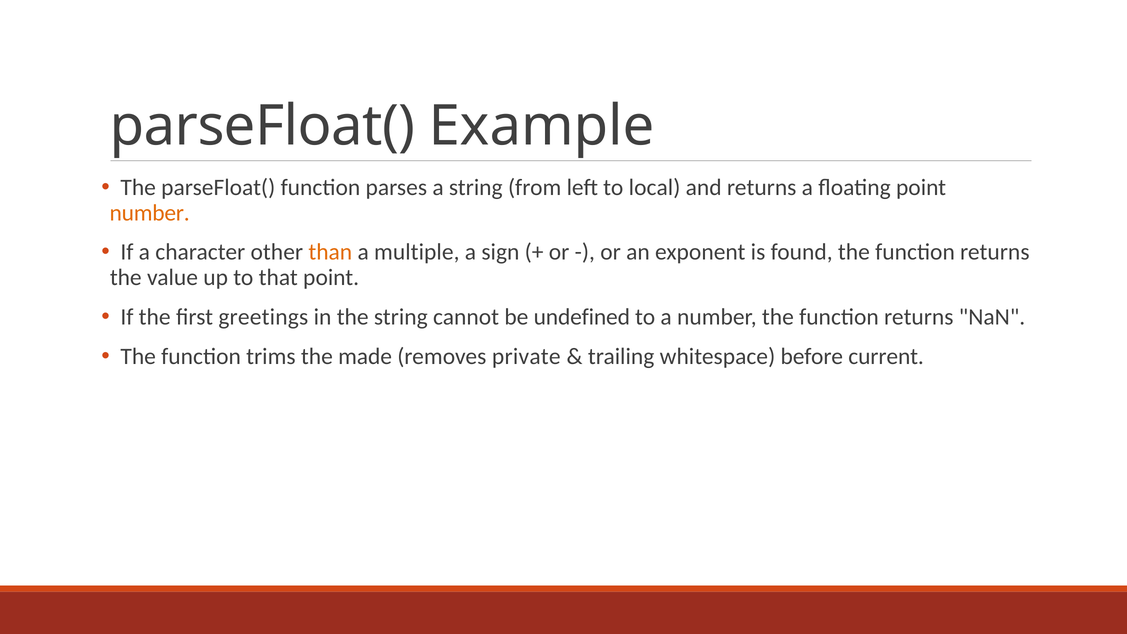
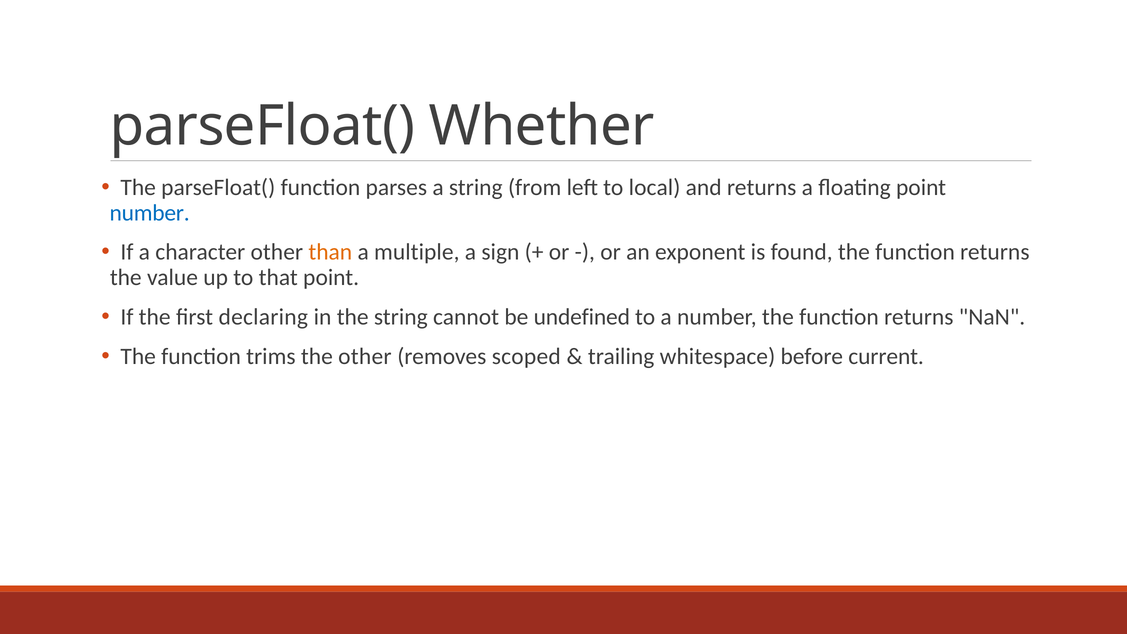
Example: Example -> Whether
number at (150, 213) colour: orange -> blue
greetings: greetings -> declaring
the made: made -> other
private: private -> scoped
